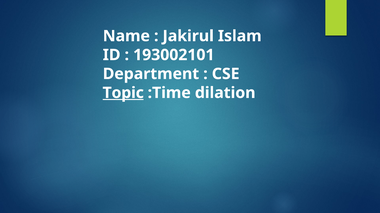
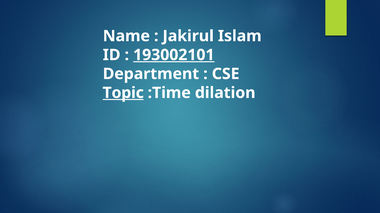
193002101 underline: none -> present
